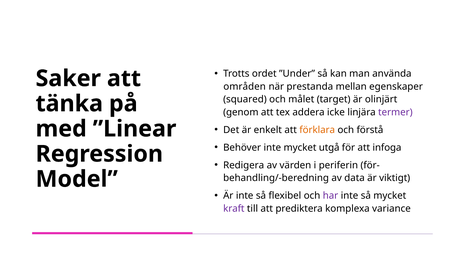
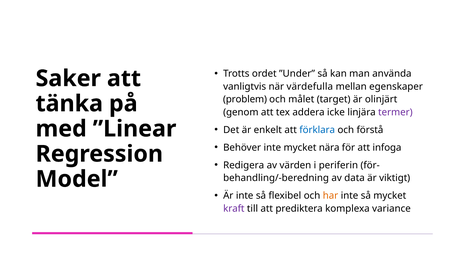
områden: områden -> vanligtvis
prestanda: prestanda -> värdefulla
squared: squared -> problem
förklara colour: orange -> blue
utgå: utgå -> nära
har colour: purple -> orange
